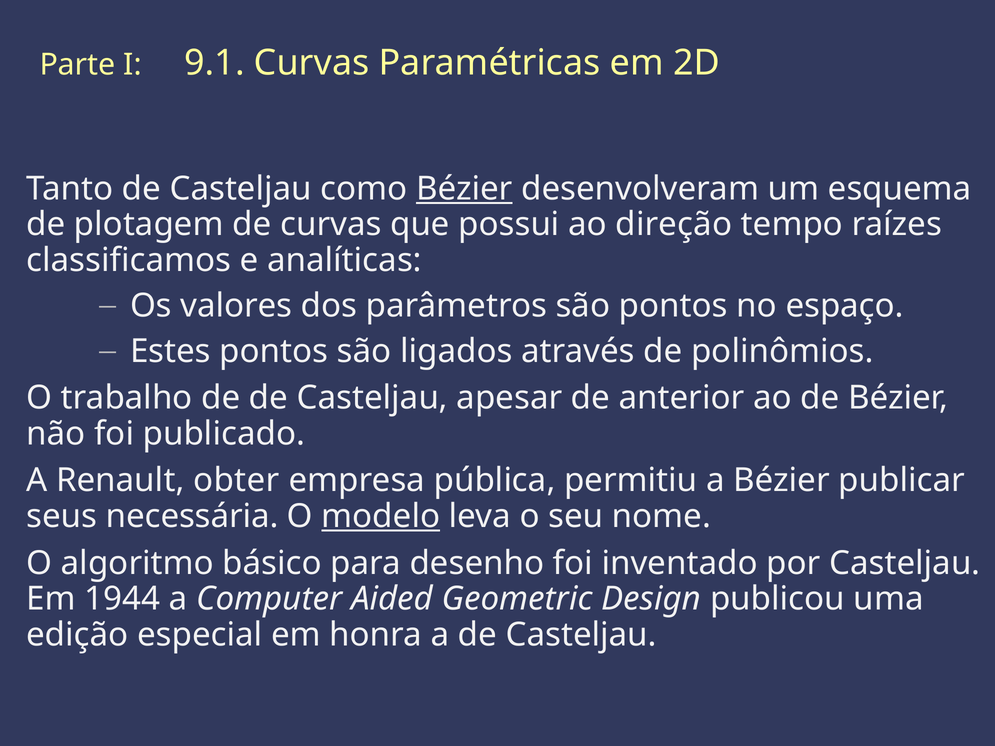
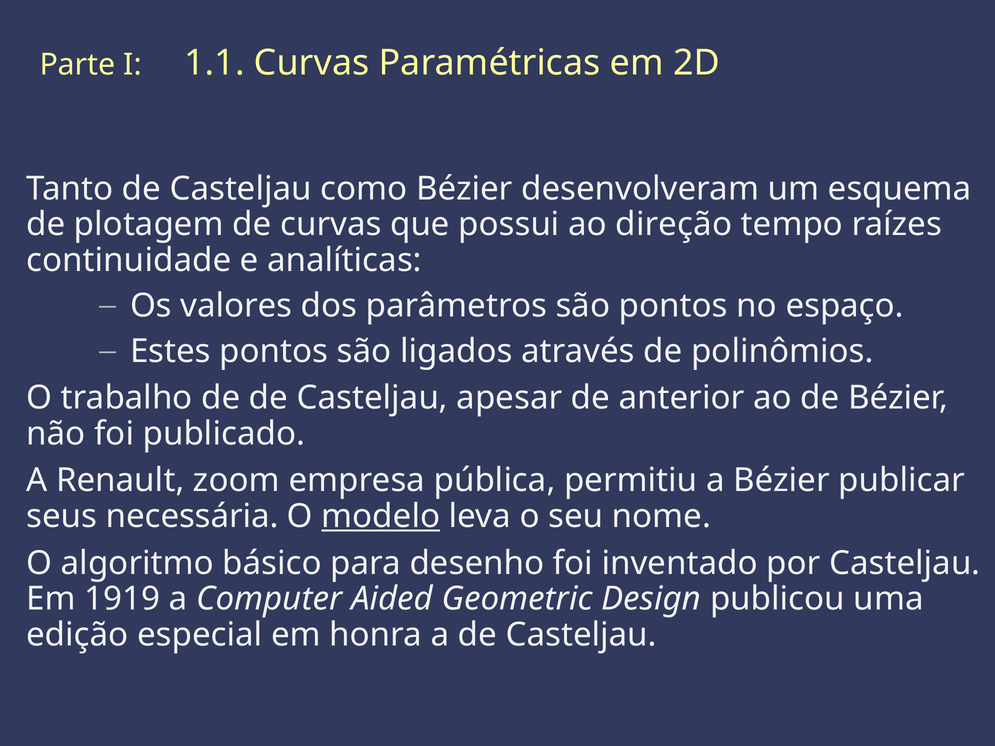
9.1: 9.1 -> 1.1
Bézier at (464, 189) underline: present -> none
classificamos: classificamos -> continuidade
obter: obter -> zoom
1944: 1944 -> 1919
